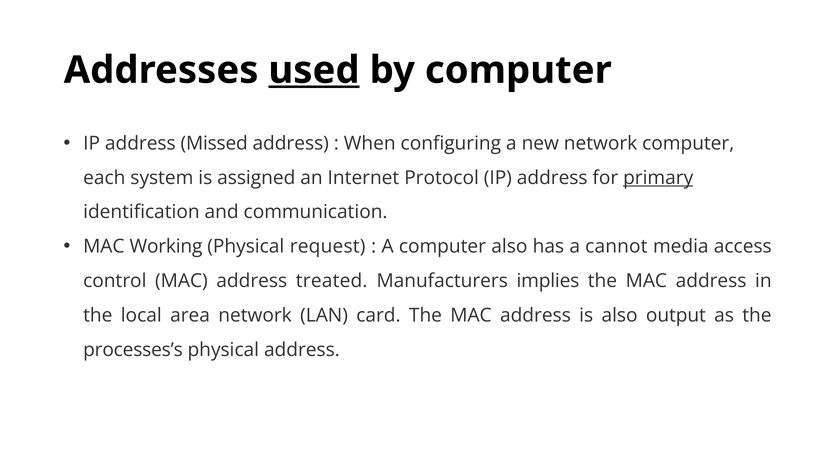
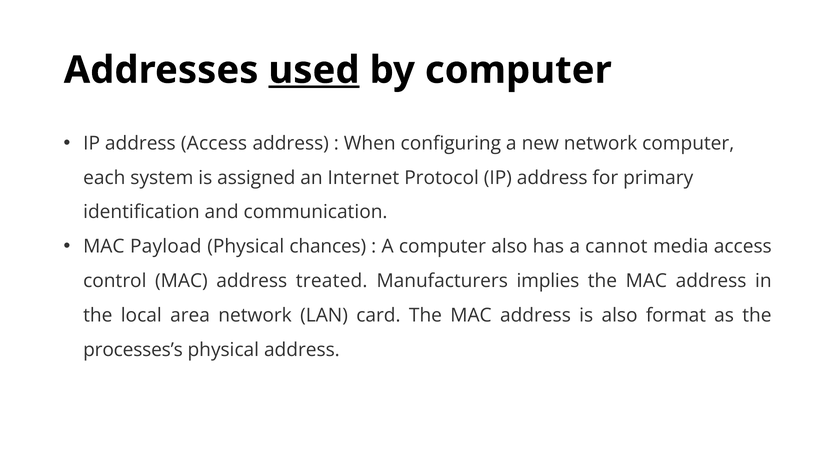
address Missed: Missed -> Access
primary underline: present -> none
Working: Working -> Payload
request: request -> chances
output: output -> format
